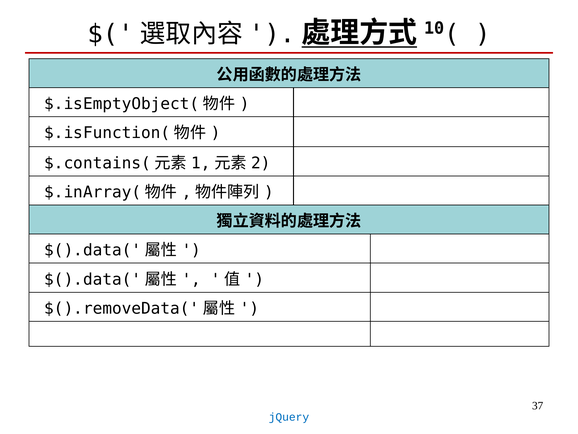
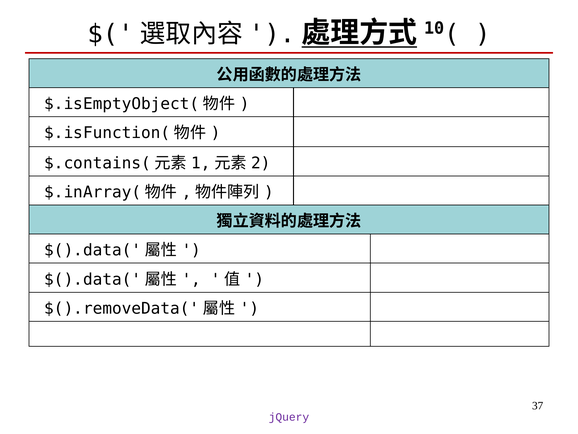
jQuery colour: blue -> purple
